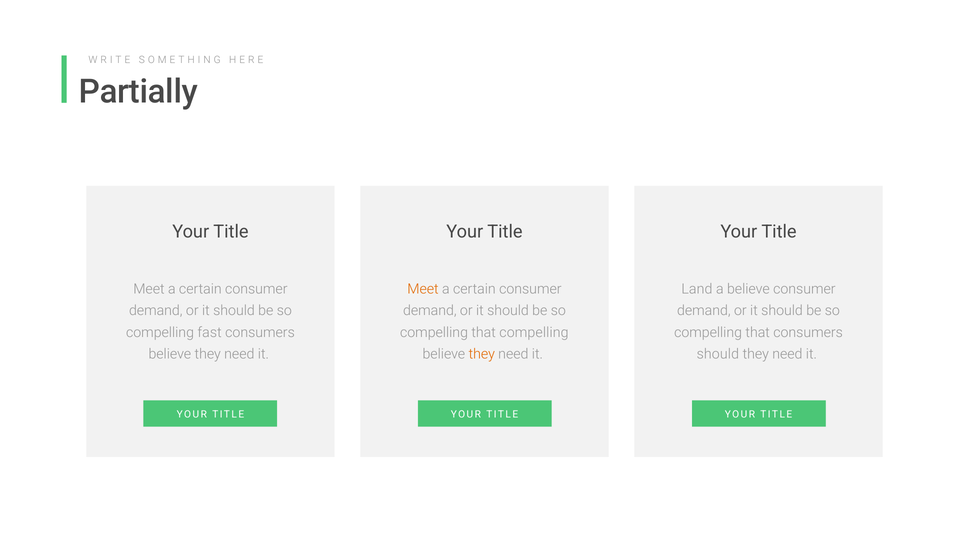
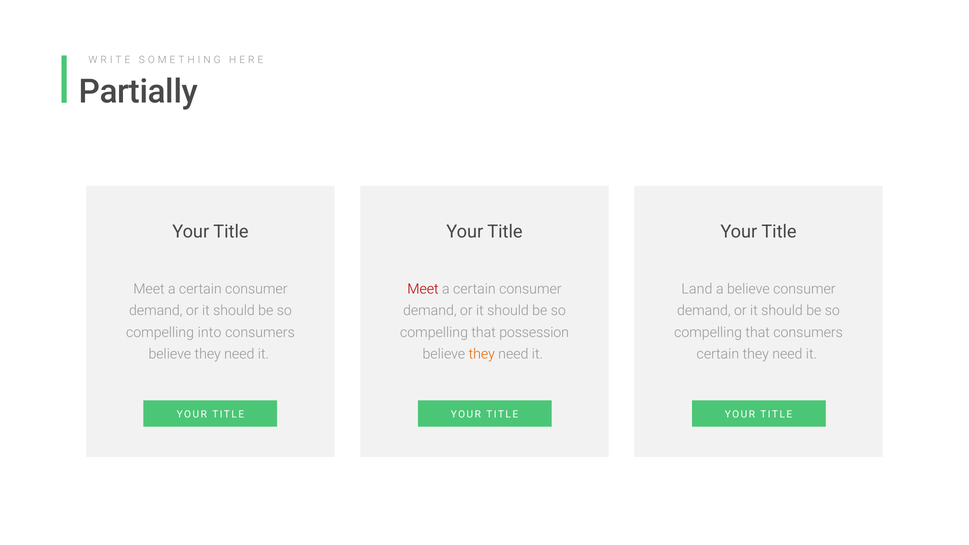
Meet at (423, 289) colour: orange -> red
fast: fast -> into
that compelling: compelling -> possession
should at (718, 354): should -> certain
